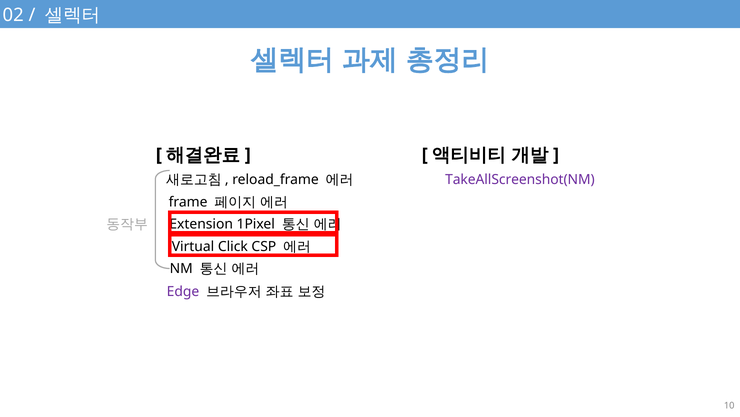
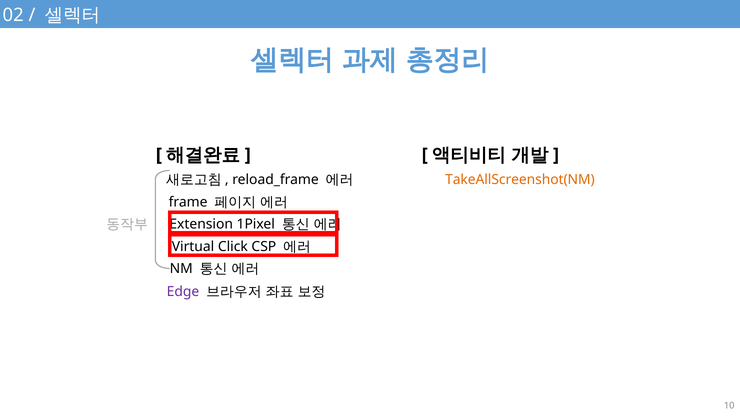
TakeAllScreenshot(NM colour: purple -> orange
